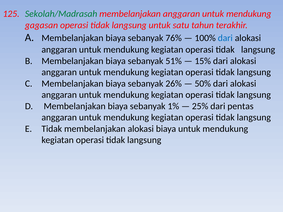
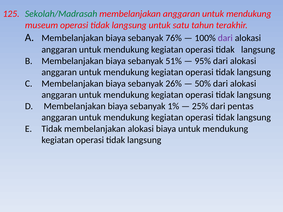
gagasan: gagasan -> museum
dari at (225, 38) colour: blue -> purple
15%: 15% -> 95%
